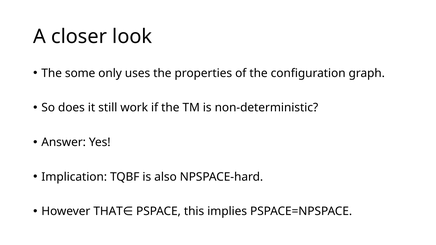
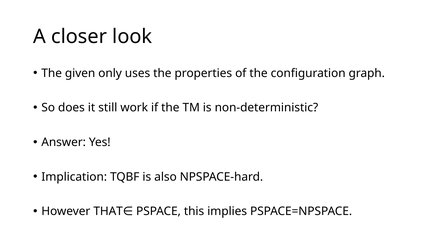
some: some -> given
